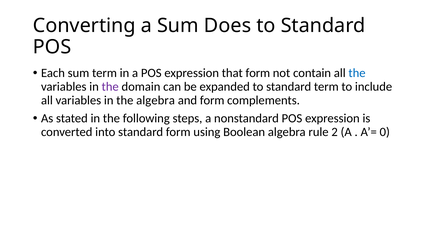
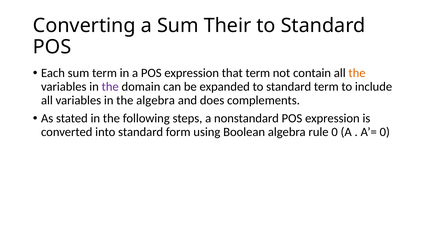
Does: Does -> Their
that form: form -> term
the at (357, 73) colour: blue -> orange
and form: form -> does
rule 2: 2 -> 0
